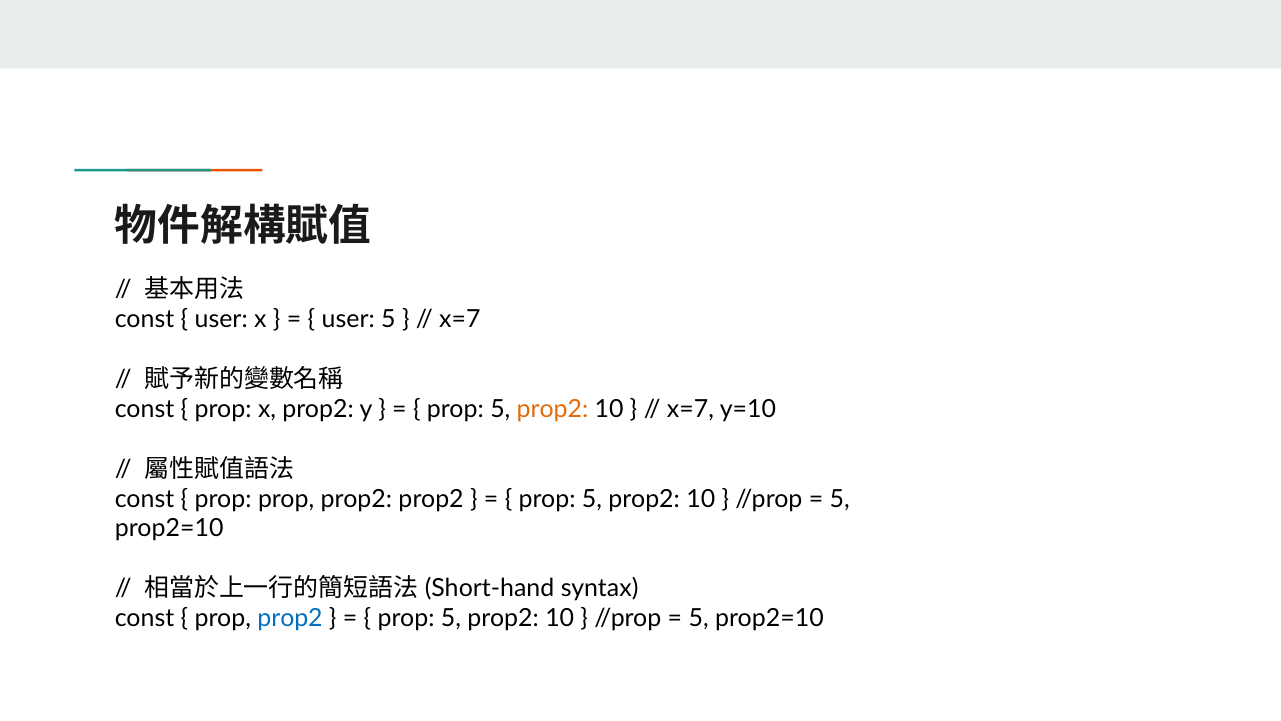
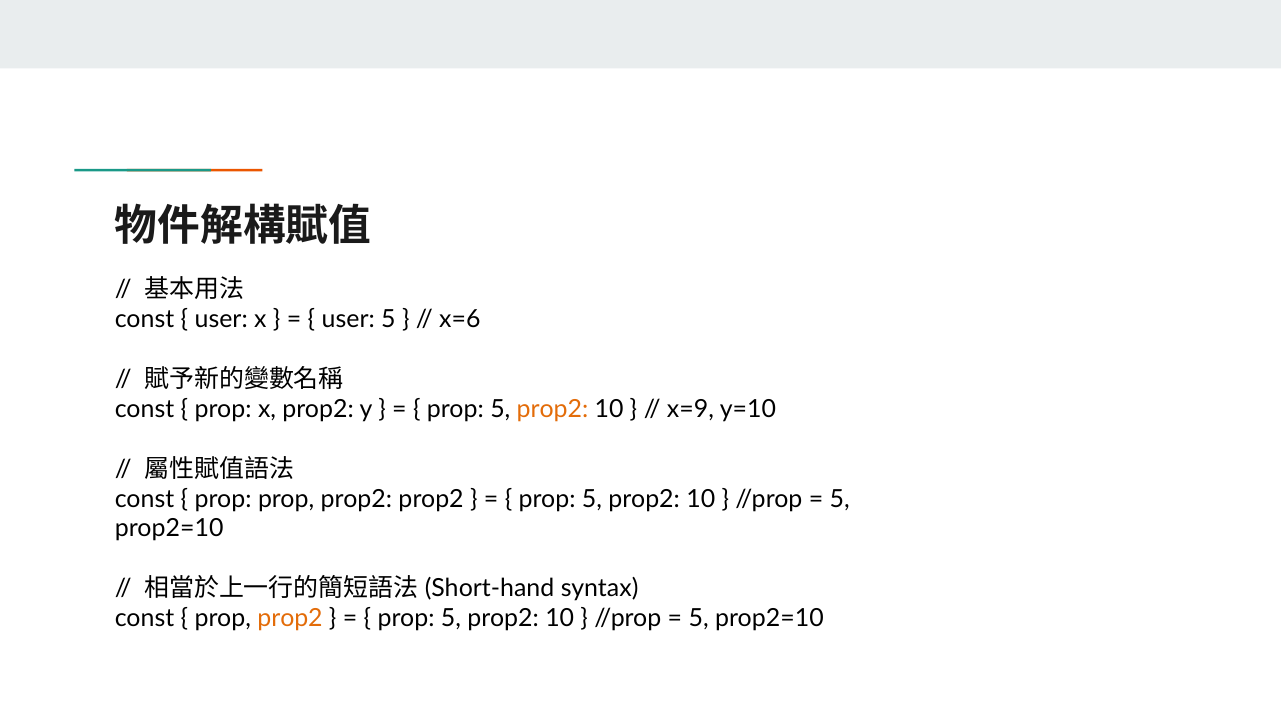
x=7 at (460, 319): x=7 -> x=6
x=7 at (690, 409): x=7 -> x=9
prop2 at (290, 618) colour: blue -> orange
